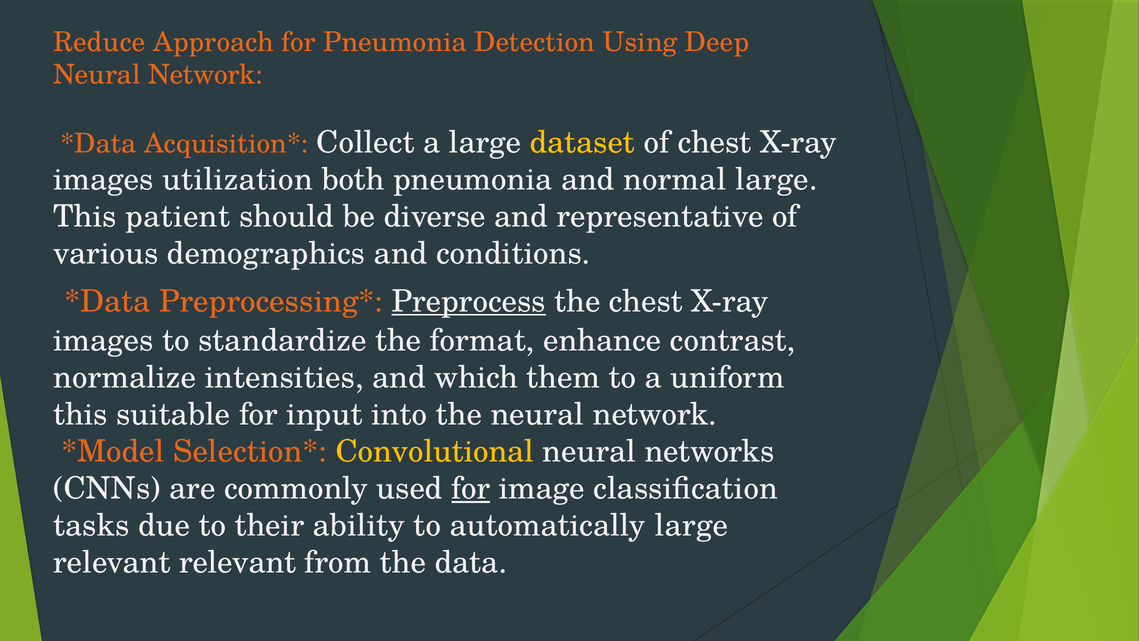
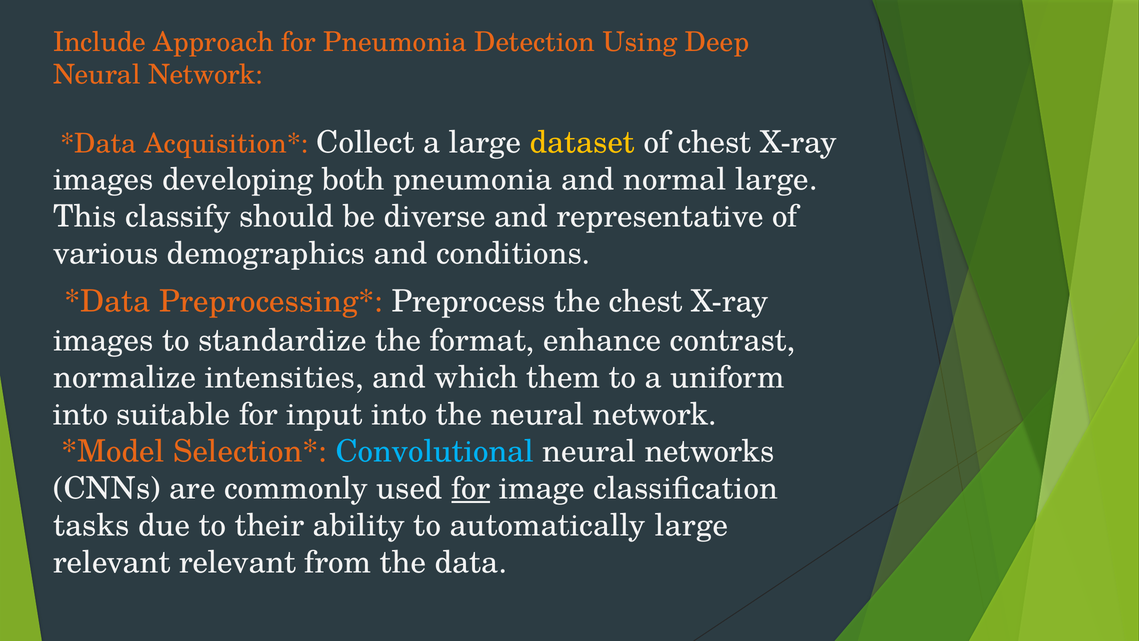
Reduce: Reduce -> Include
utilization: utilization -> developing
patient: patient -> classify
Preprocess underline: present -> none
this at (80, 414): this -> into
Convolutional colour: yellow -> light blue
